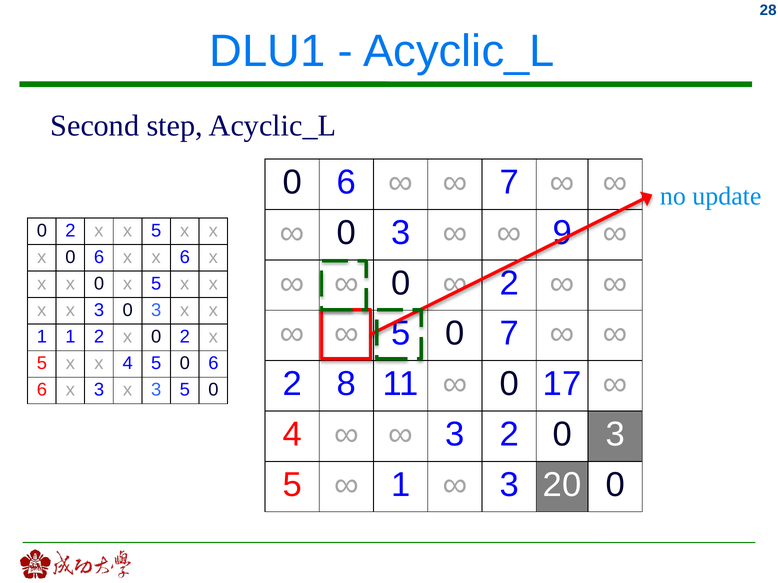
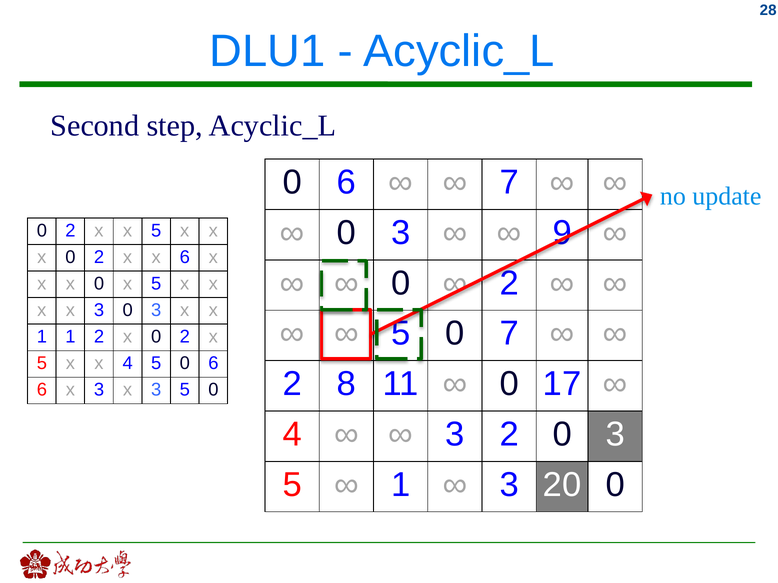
6 at (99, 257): 6 -> 2
